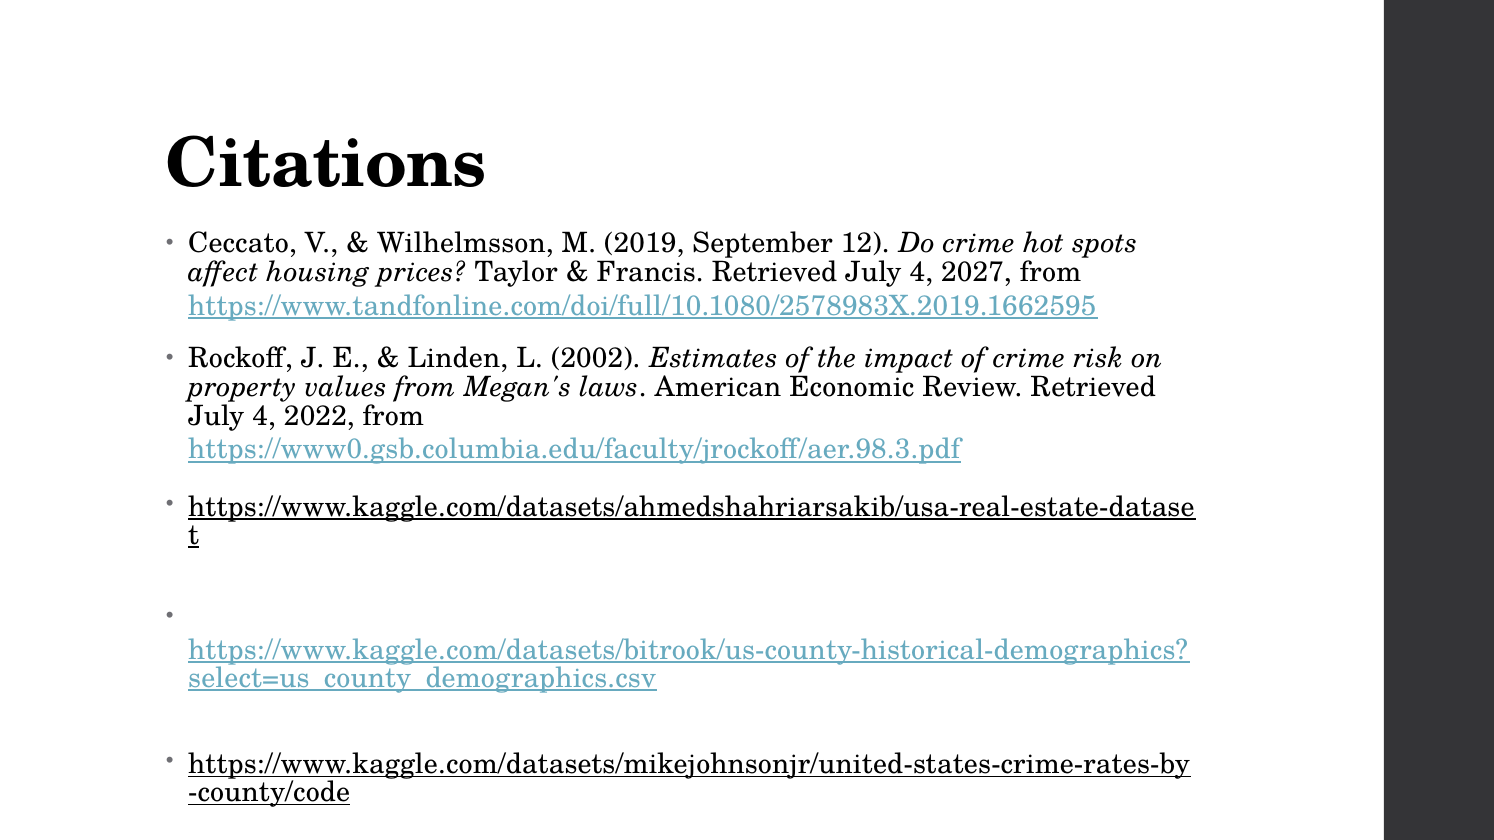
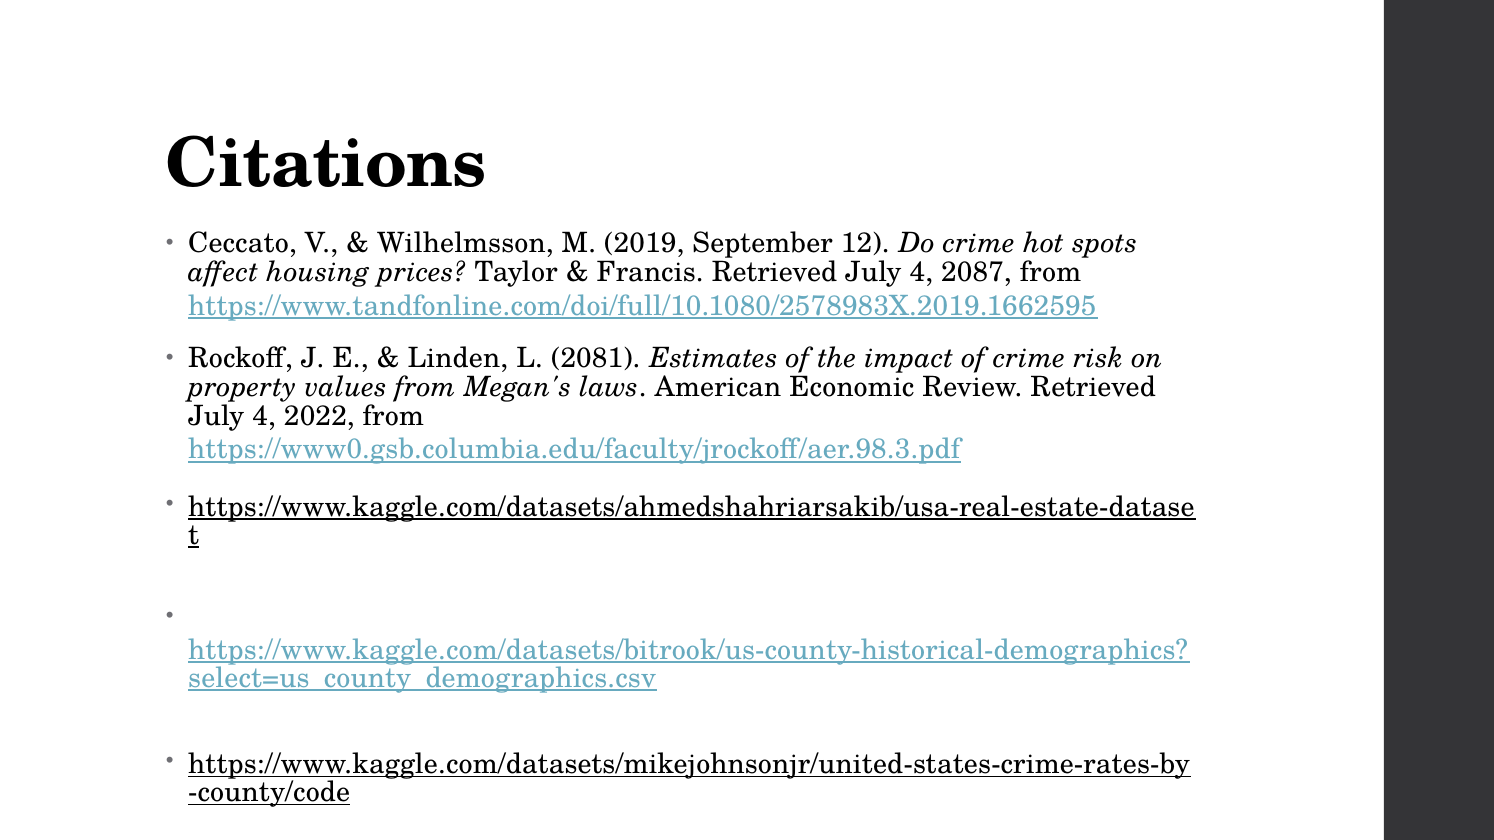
2027: 2027 -> 2087
2002: 2002 -> 2081
